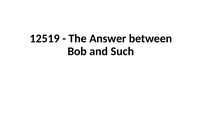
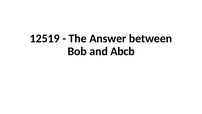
Such: Such -> Abcb
